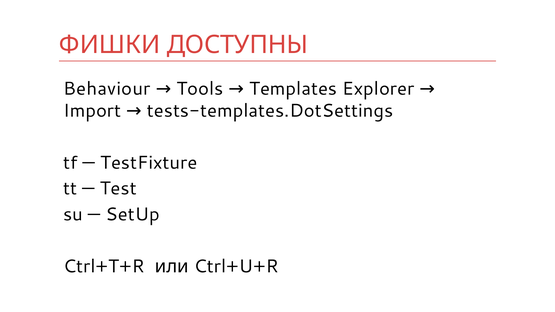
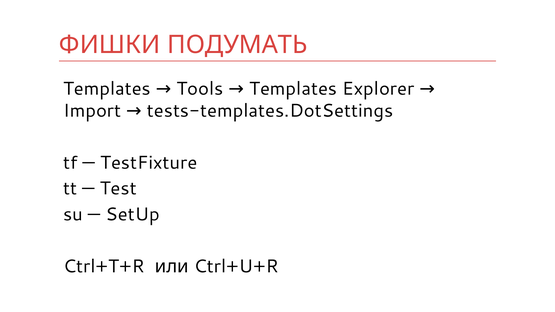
ДОСТУПНЫ: ДОСТУПНЫ -> ПОДУМАТЬ
Behaviour at (107, 89): Behaviour -> Templates
